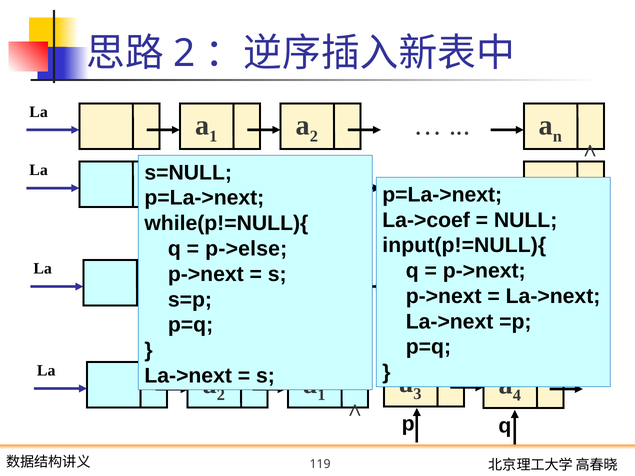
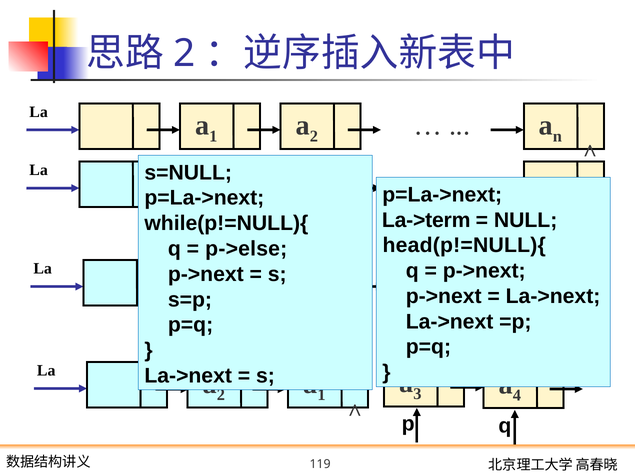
La->coef: La->coef -> La->term
input(p!=NULL){: input(p!=NULL){ -> head(p!=NULL){
